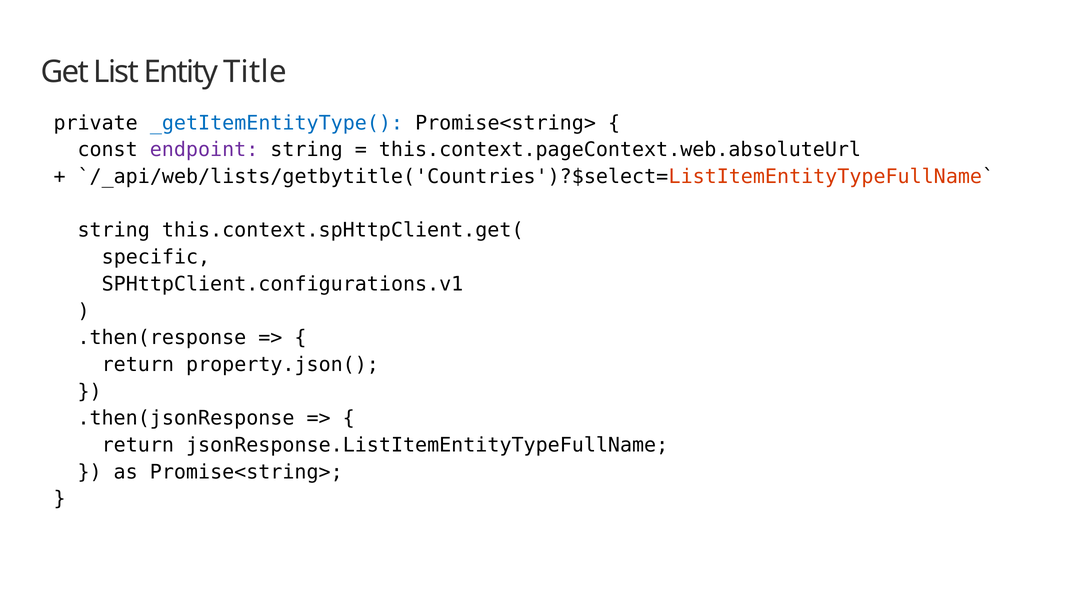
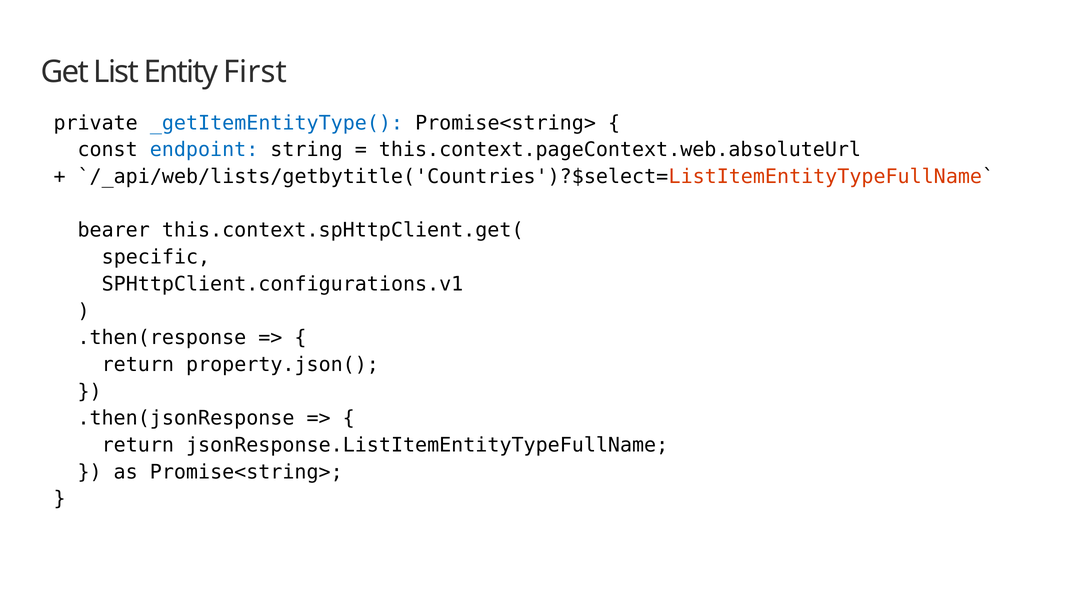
Title: Title -> First
endpoint colour: purple -> blue
string at (114, 230): string -> bearer
